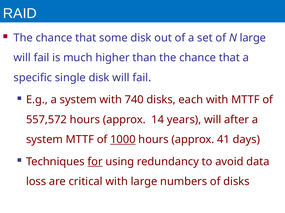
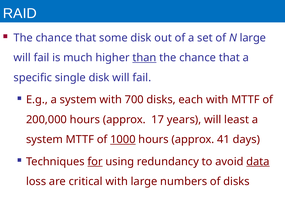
than underline: none -> present
740: 740 -> 700
557,572: 557,572 -> 200,000
14: 14 -> 17
after: after -> least
data underline: none -> present
